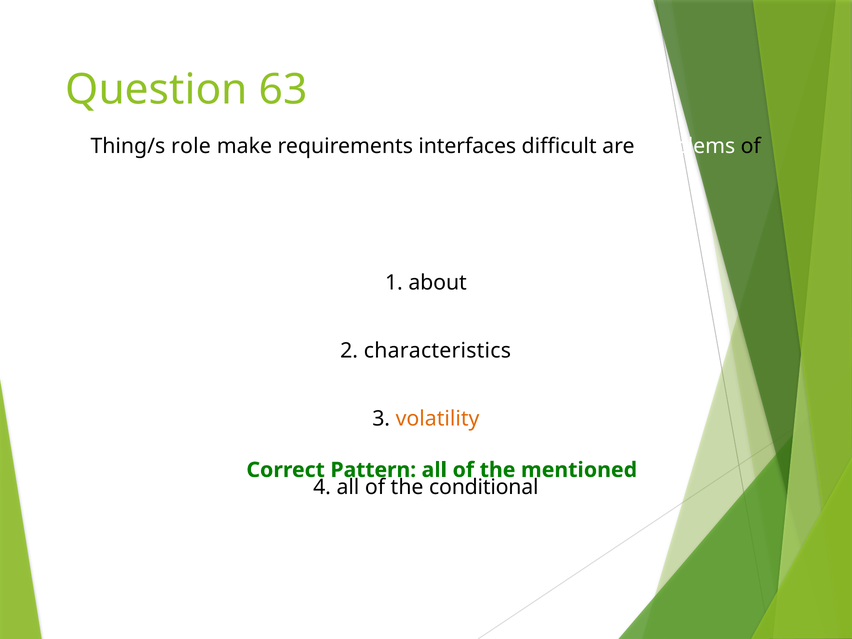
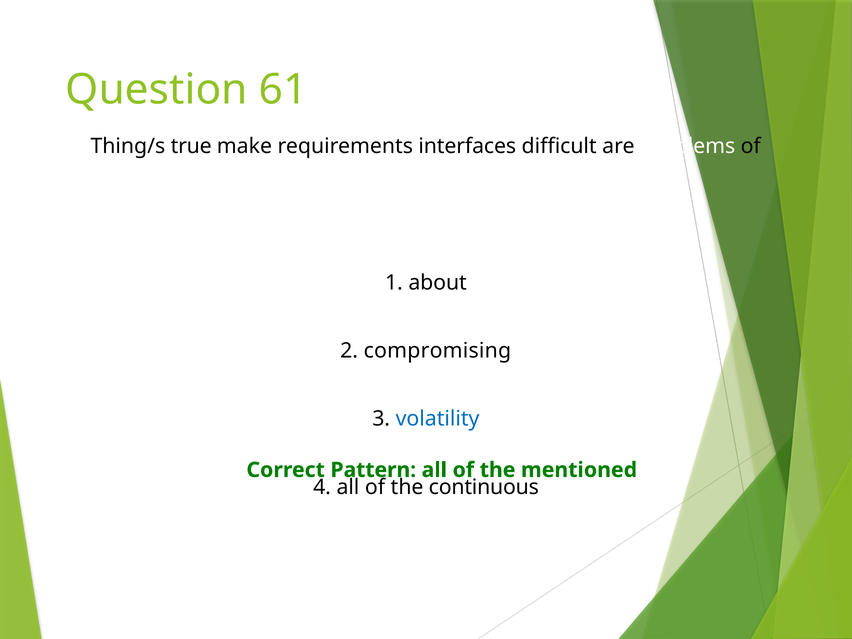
63: 63 -> 61
role: role -> true
characteristics: characteristics -> compromising
volatility colour: orange -> blue
conditional: conditional -> continuous
